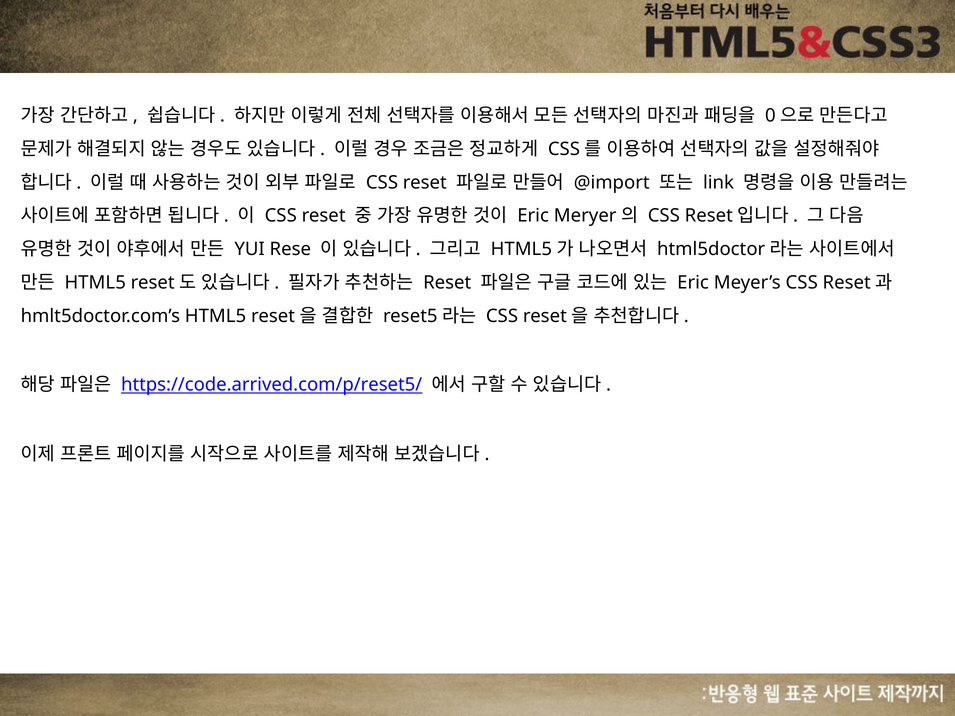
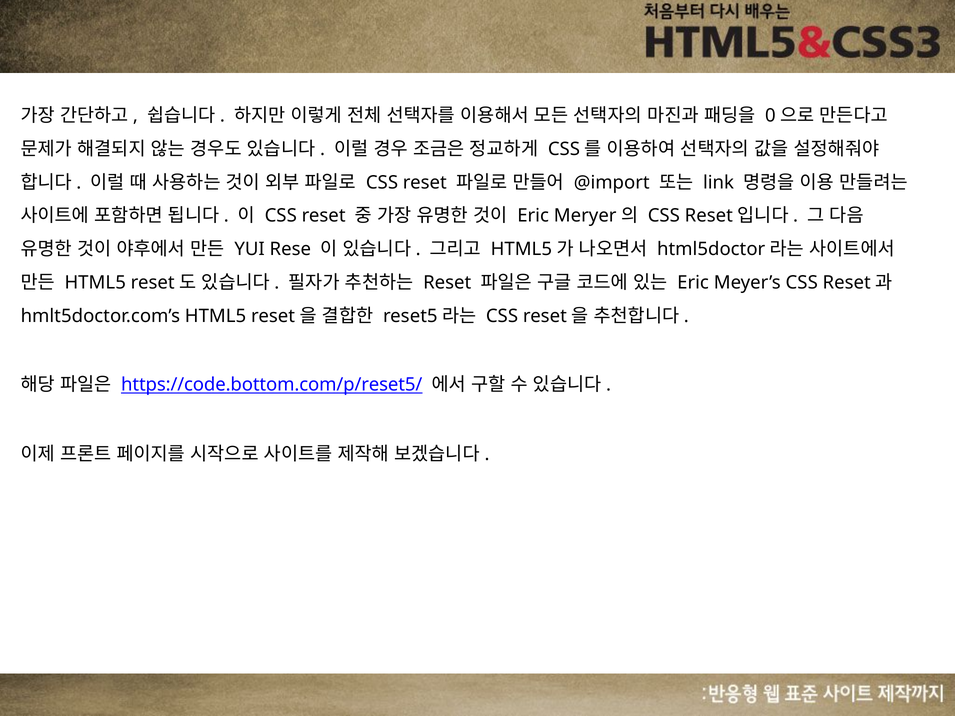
https://code.arrived.com/p/reset5/: https://code.arrived.com/p/reset5/ -> https://code.bottom.com/p/reset5/
